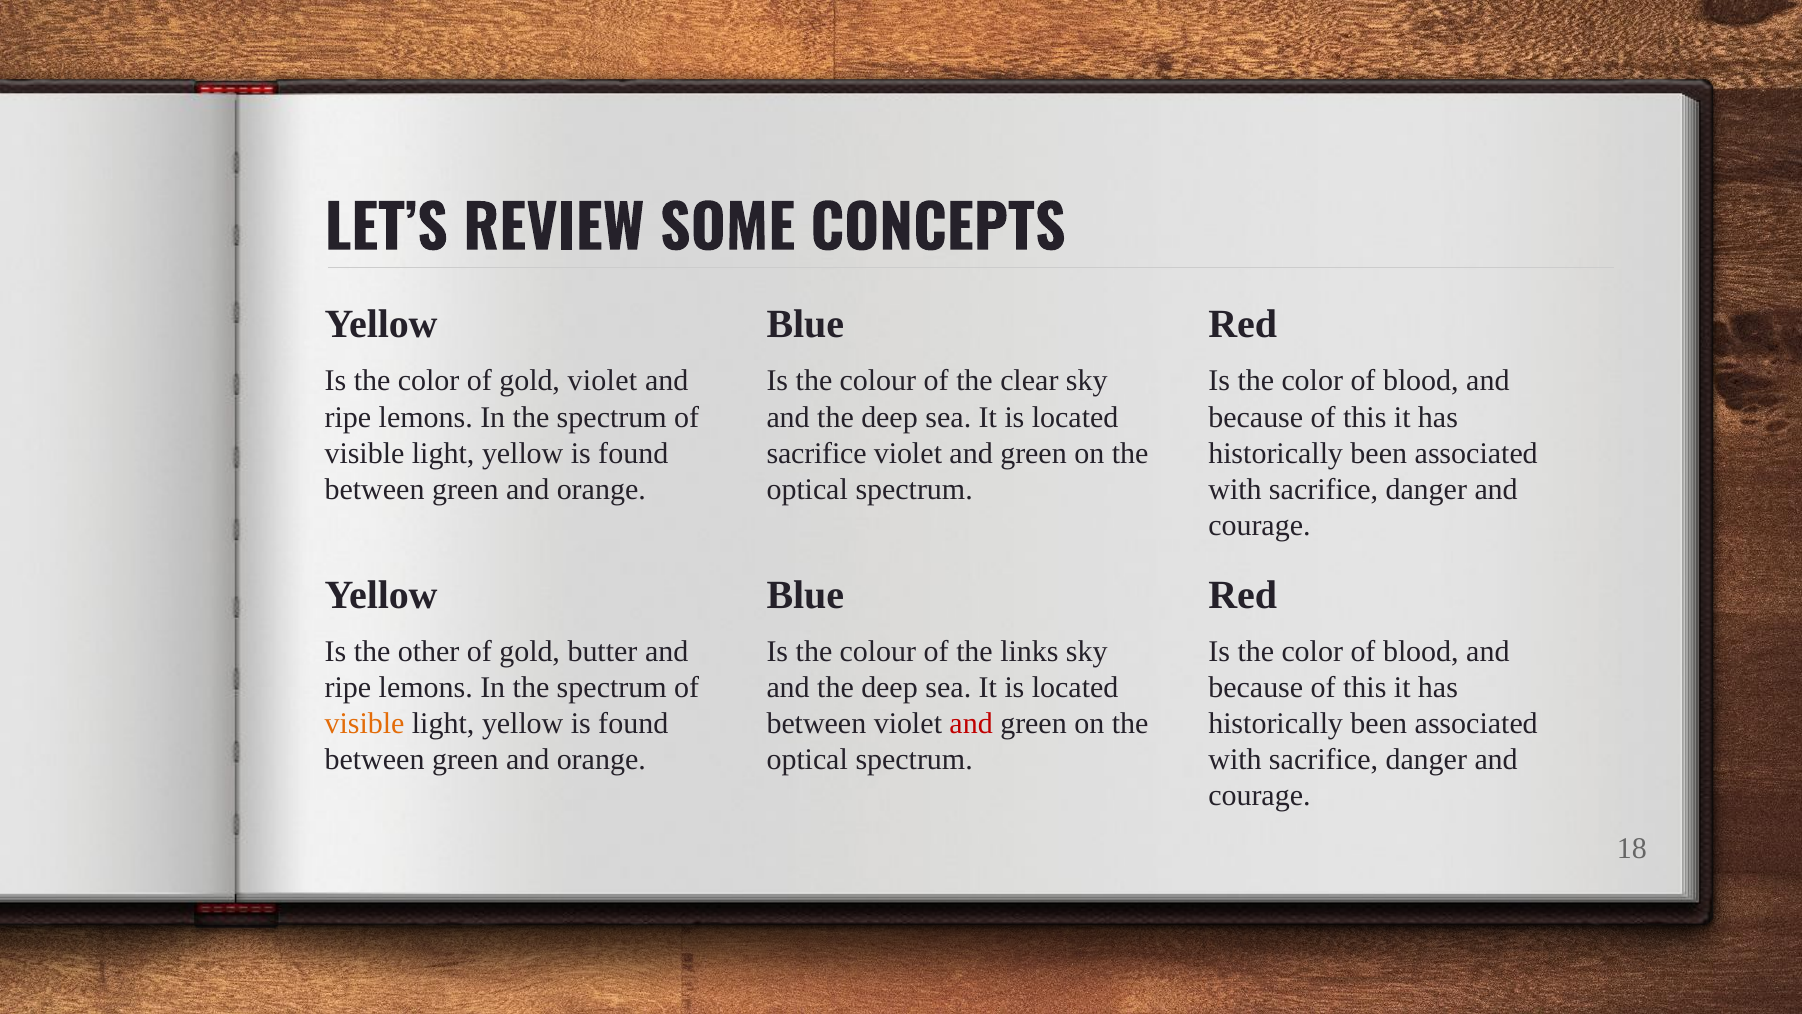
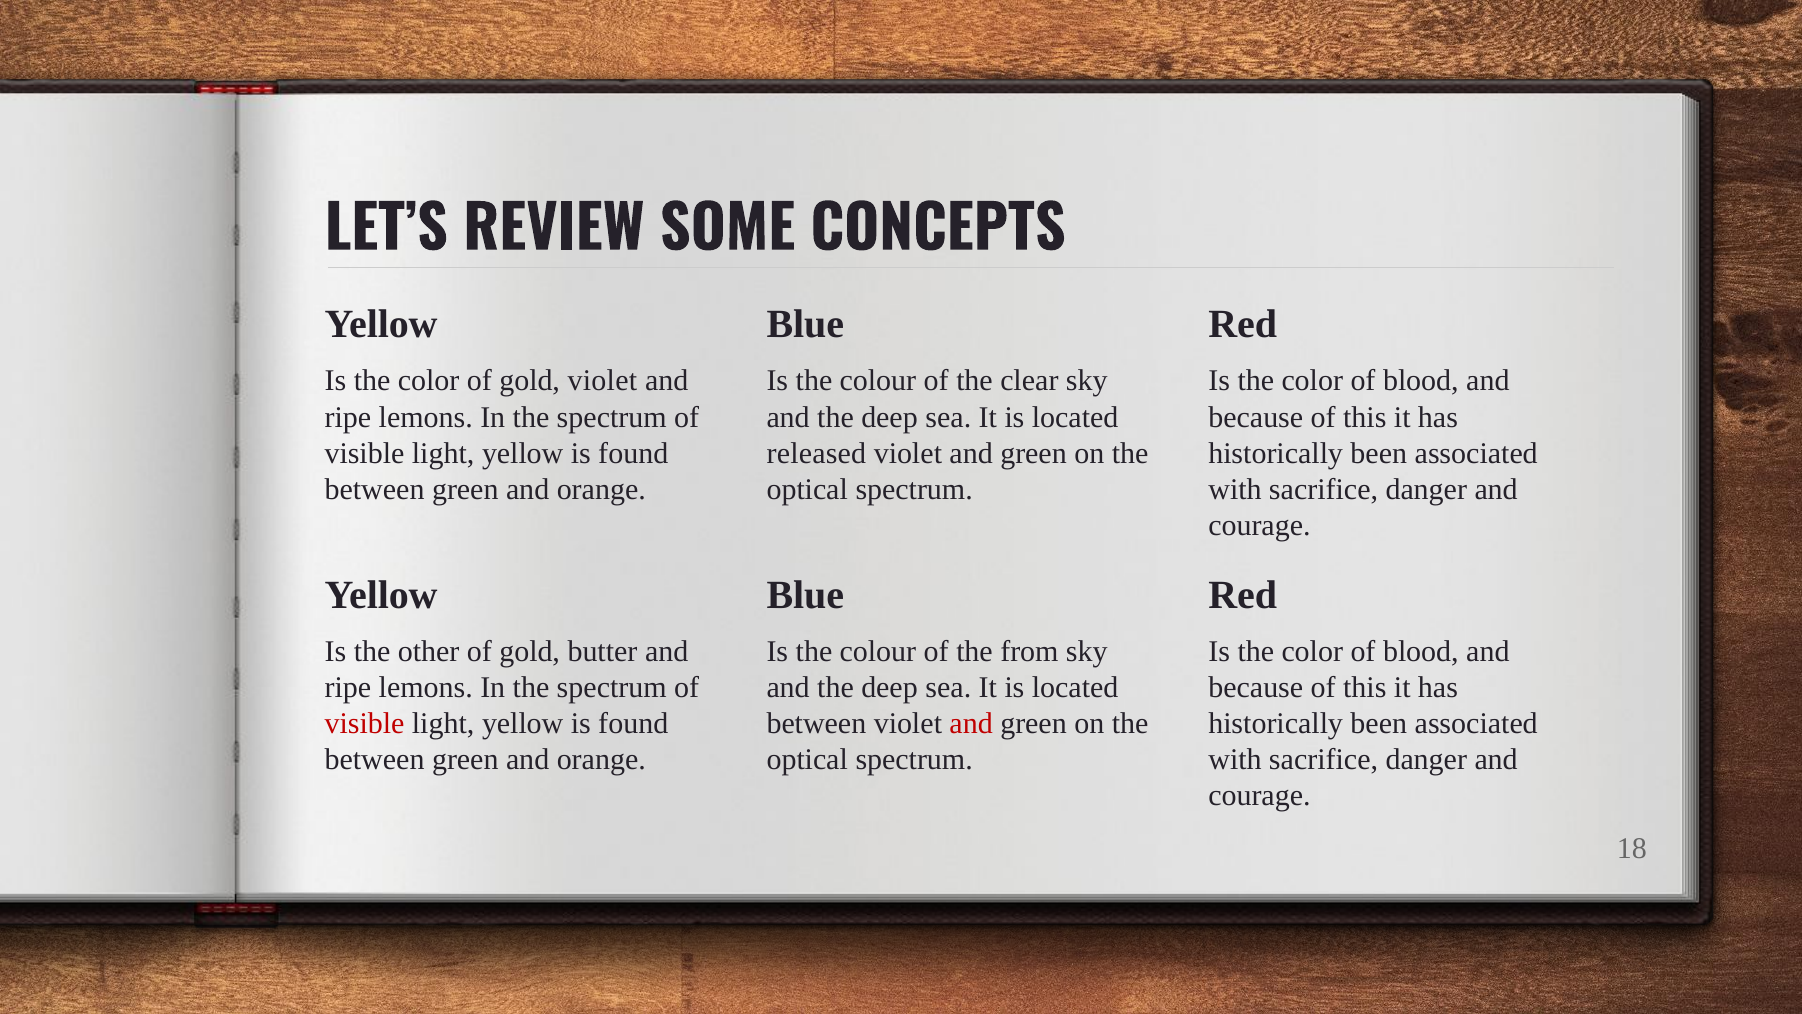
sacrifice at (817, 453): sacrifice -> released
links: links -> from
visible at (365, 723) colour: orange -> red
